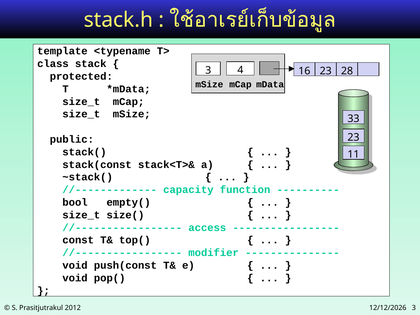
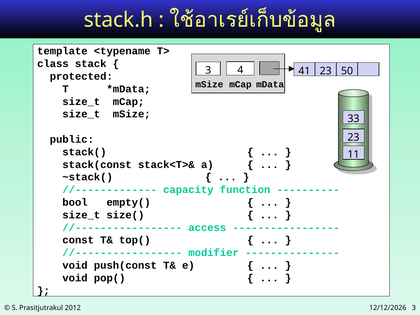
16: 16 -> 41
28: 28 -> 50
